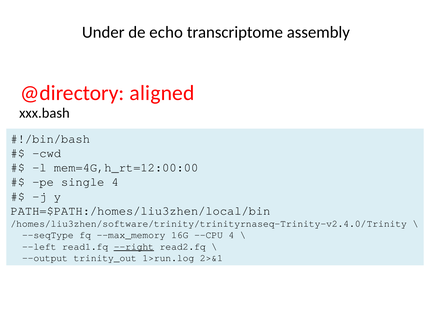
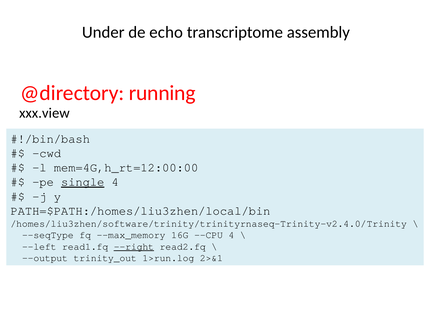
aligned: aligned -> running
xxx.bash: xxx.bash -> xxx.view
single underline: none -> present
